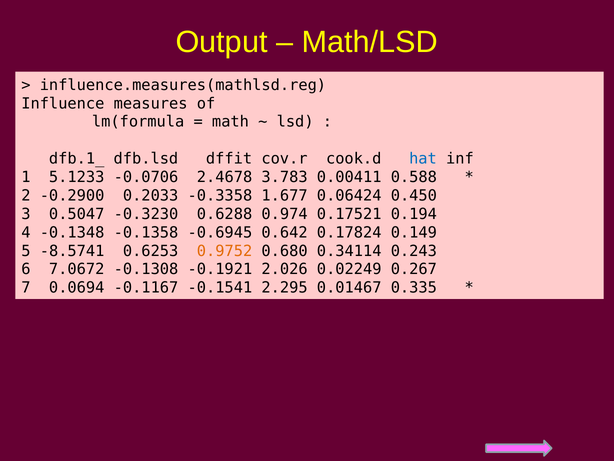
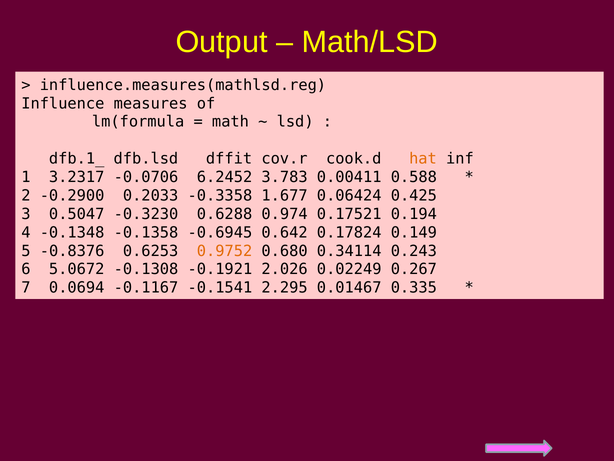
hat colour: blue -> orange
5.1233: 5.1233 -> 3.2317
2.4678: 2.4678 -> 6.2452
0.450: 0.450 -> 0.425
-8.5741: -8.5741 -> -0.8376
7.0672: 7.0672 -> 5.0672
